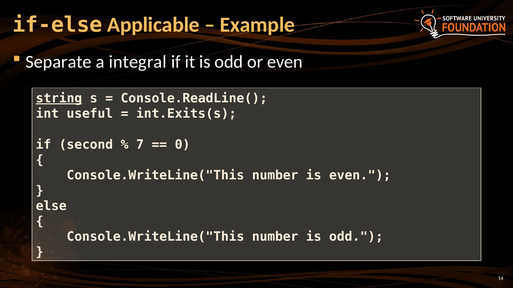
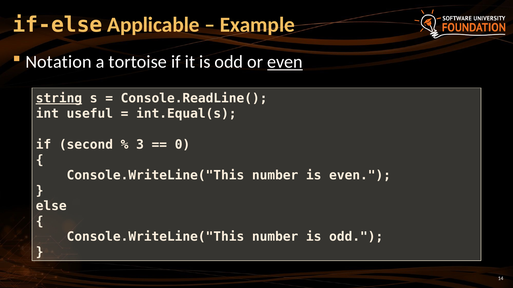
Separate: Separate -> Notation
integral: integral -> tortoise
even at (285, 62) underline: none -> present
int.Exits(s: int.Exits(s -> int.Equal(s
7: 7 -> 3
